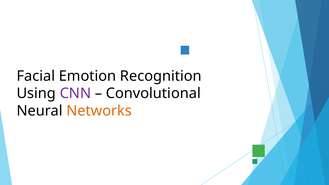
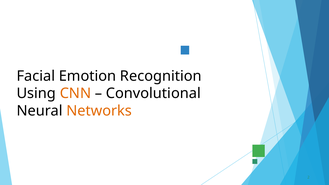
CNN colour: purple -> orange
